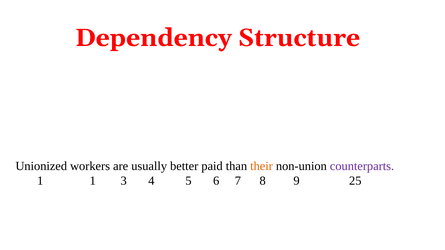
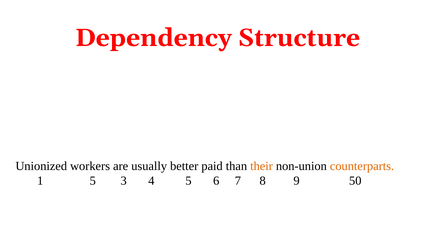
counterparts colour: purple -> orange
1 1: 1 -> 5
25: 25 -> 50
